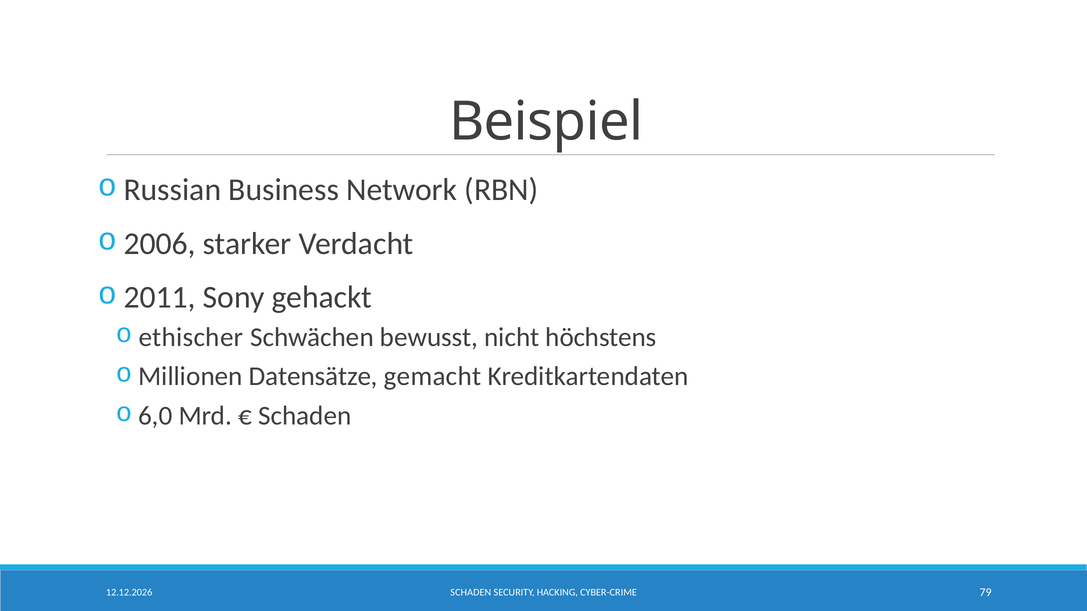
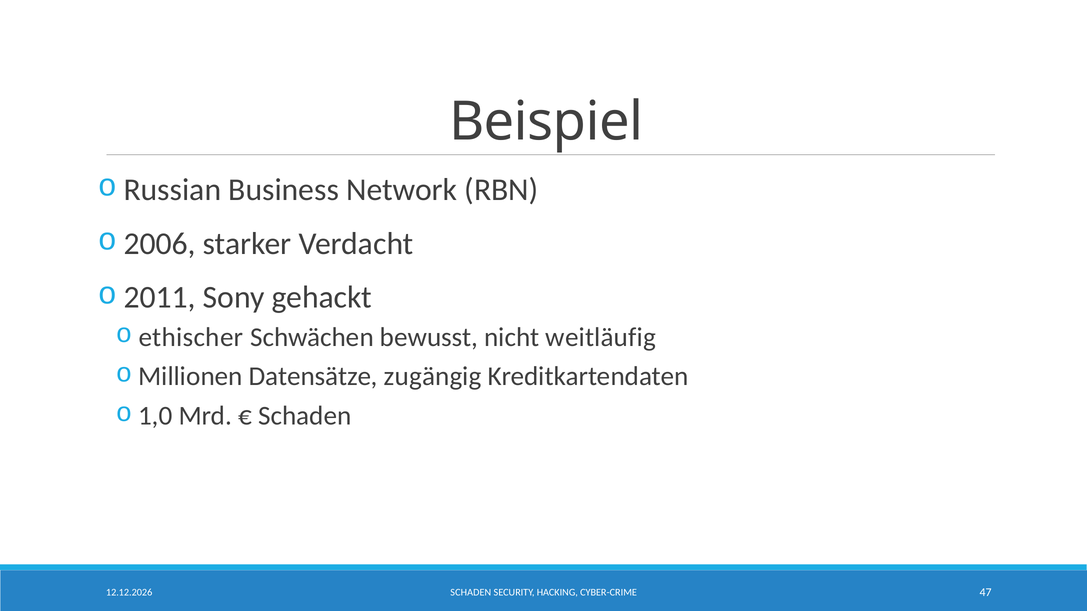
höchstens: höchstens -> weitläufig
gemacht: gemacht -> zugängig
6,0: 6,0 -> 1,0
79: 79 -> 47
